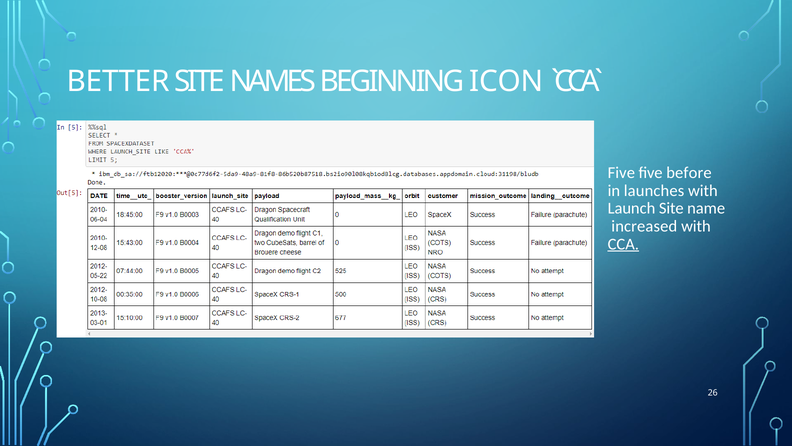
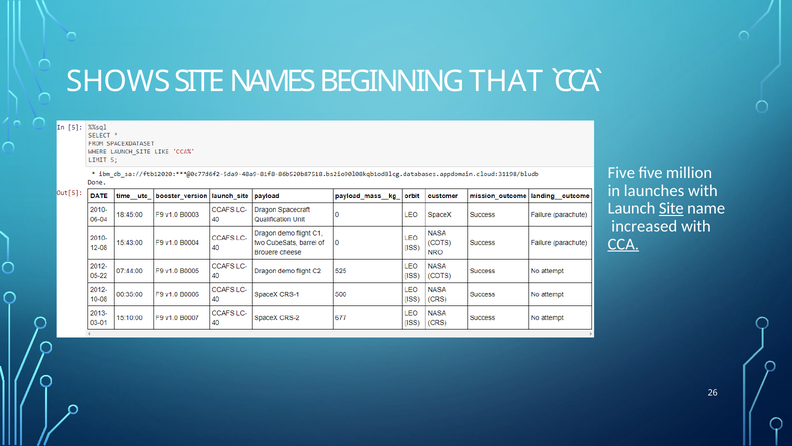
BETTER: BETTER -> SHOWS
ICON: ICON -> THAT
before: before -> million
Site at (671, 208) underline: none -> present
